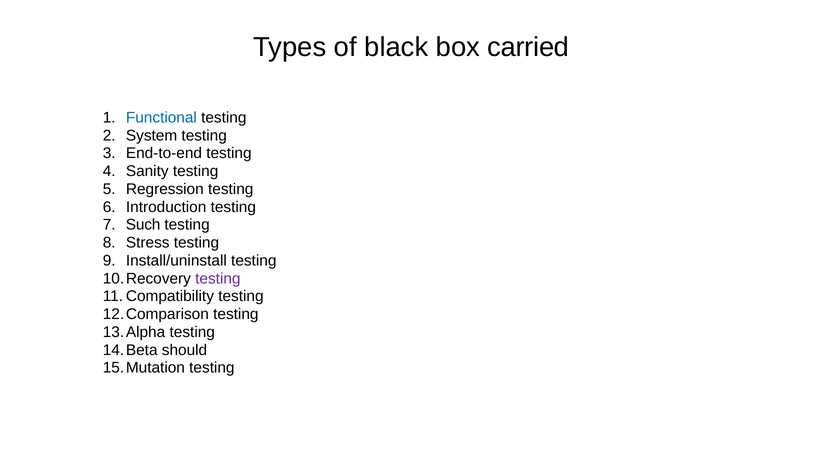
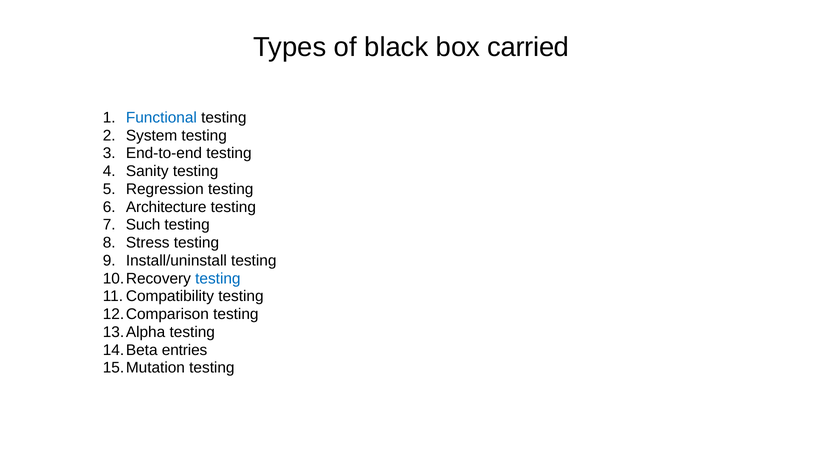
Introduction: Introduction -> Architecture
testing at (218, 279) colour: purple -> blue
should: should -> entries
